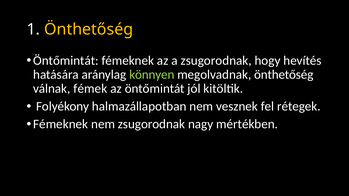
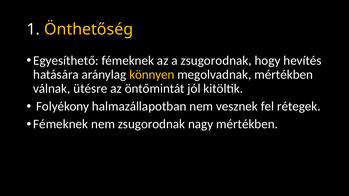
Öntőmintát at (66, 61): Öntőmintát -> Egyesíthető
könnyen colour: light green -> yellow
megolvadnak önthetőség: önthetőség -> mértékben
fémek: fémek -> ütésre
